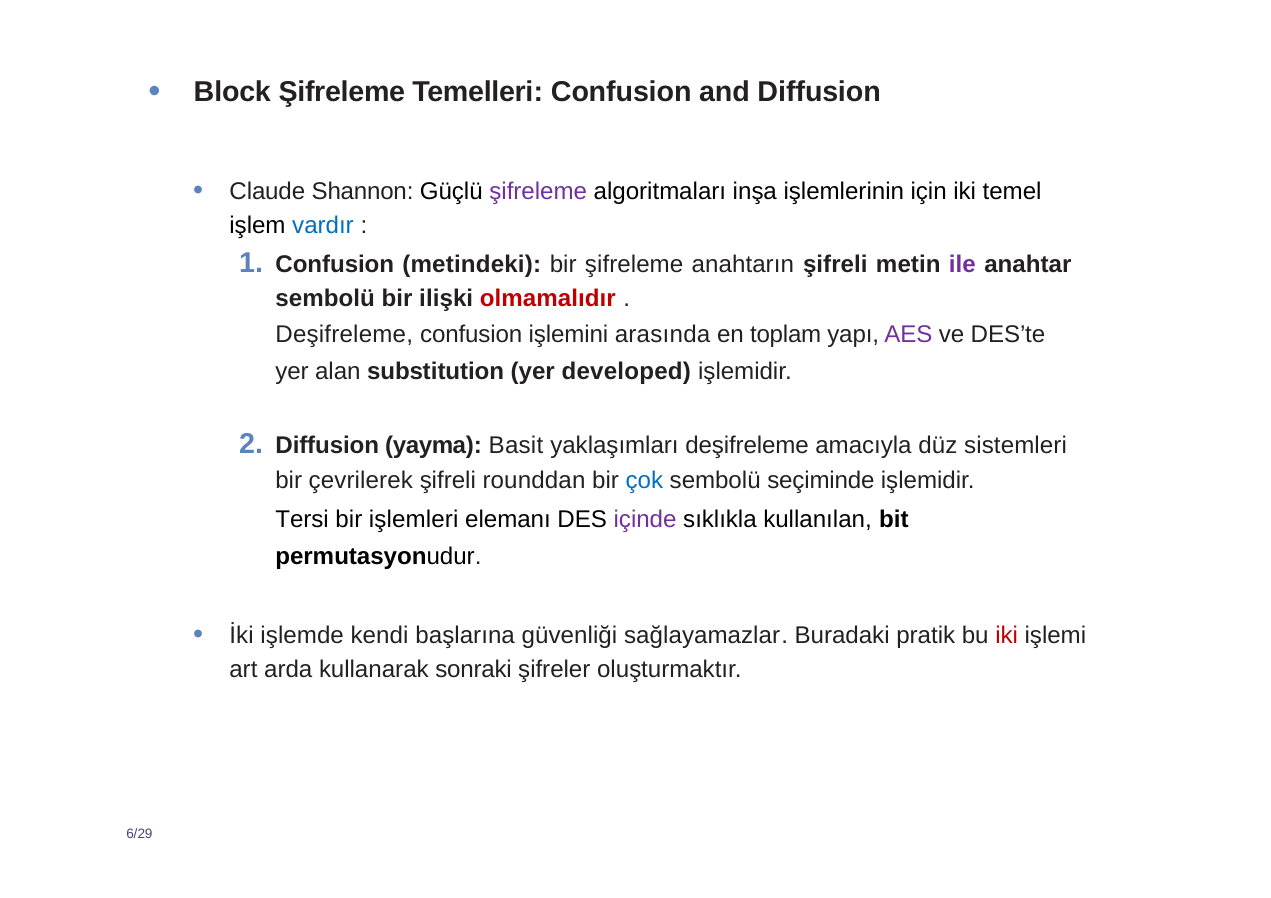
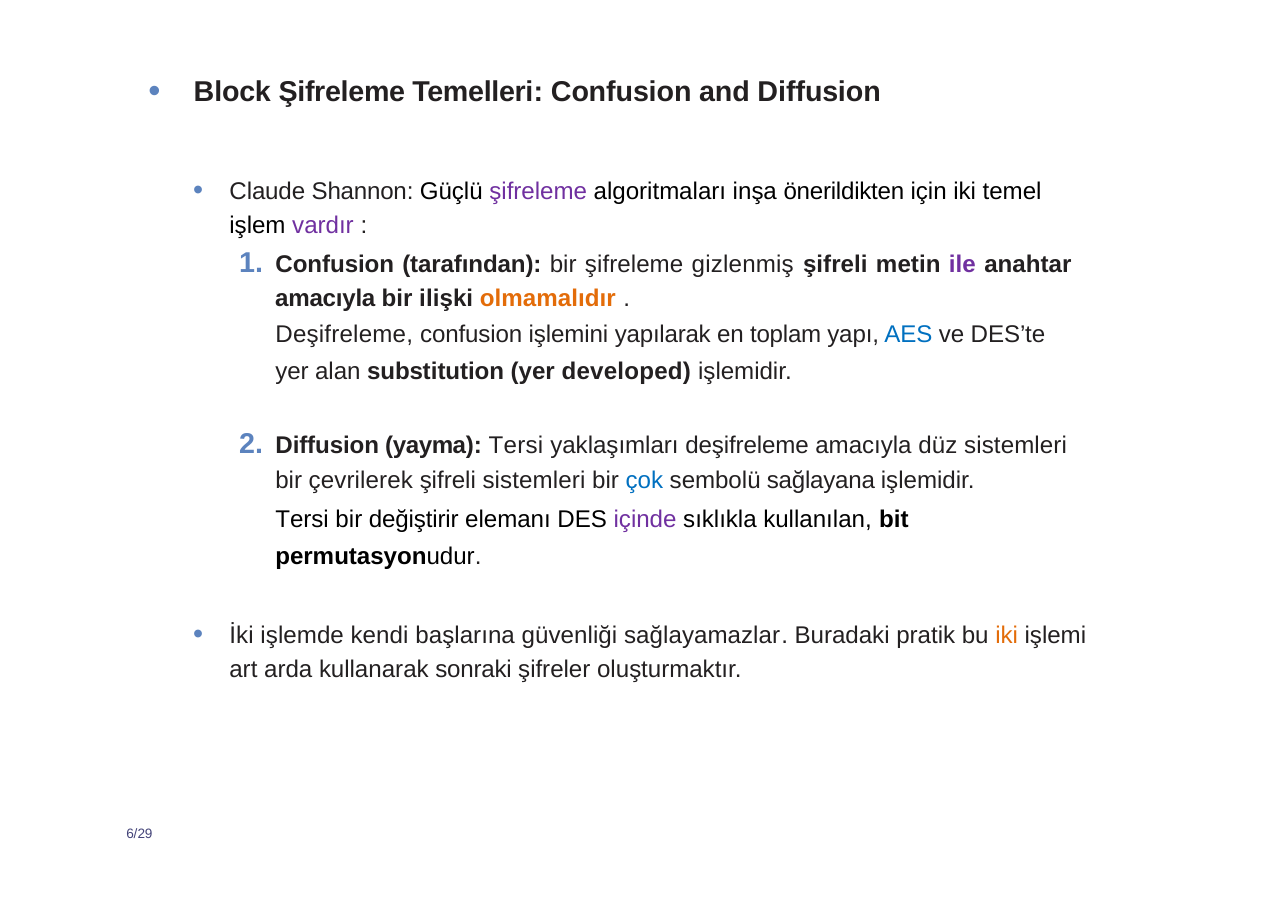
işlemlerinin: işlemlerinin -> önerildikten
vardır colour: blue -> purple
metindeki: metindeki -> tarafından
anahtarın: anahtarın -> gizlenmiş
sembolü at (325, 298): sembolü -> amacıyla
olmamalıdır colour: red -> orange
arasında: arasında -> yapılarak
AES colour: purple -> blue
yayma Basit: Basit -> Tersi
şifreli rounddan: rounddan -> sistemleri
seçiminde: seçiminde -> sağlayana
işlemleri: işlemleri -> değiştirir
iki at (1007, 635) colour: red -> orange
